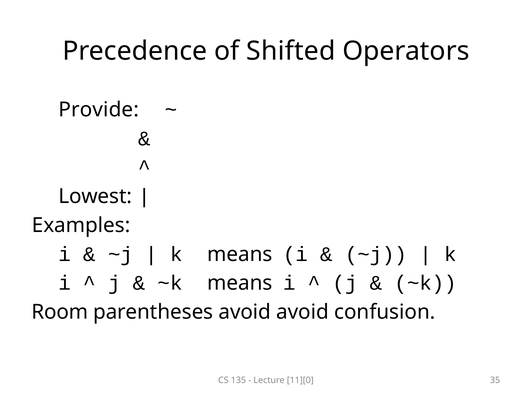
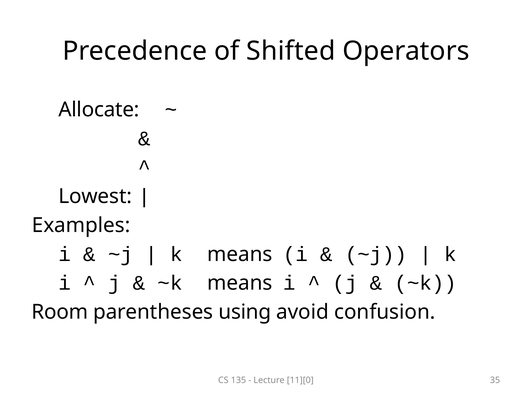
Provide: Provide -> Allocate
parentheses avoid: avoid -> using
